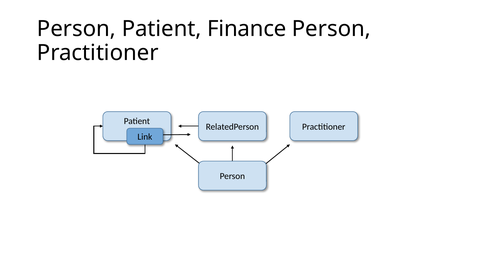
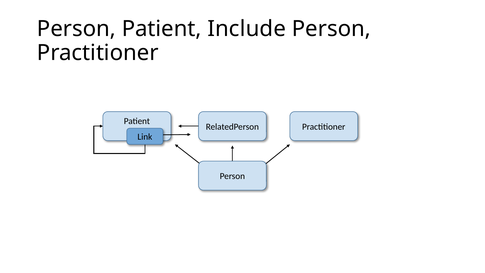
Finance: Finance -> Include
